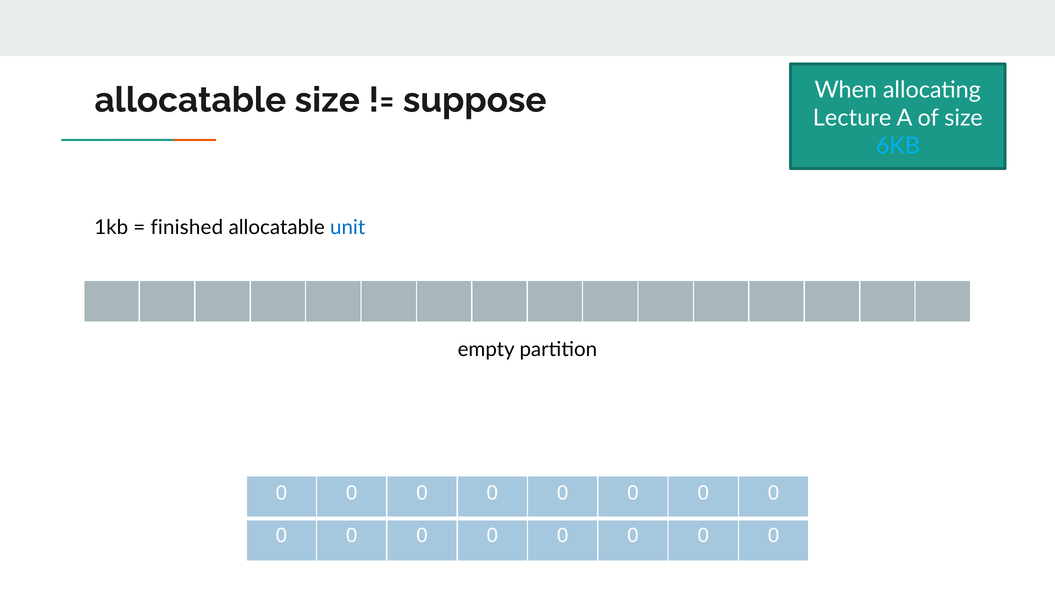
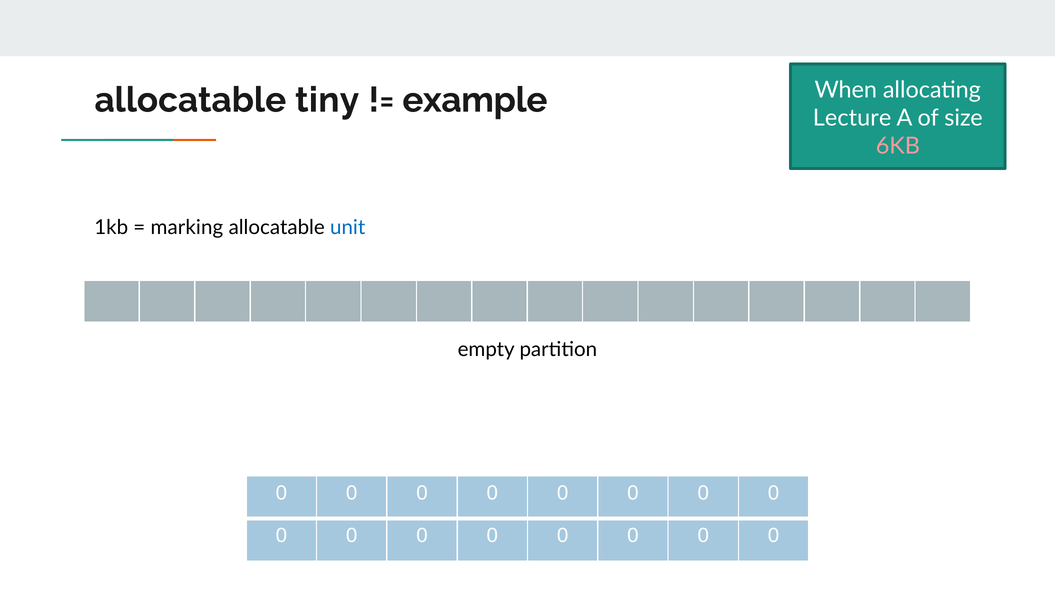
allocatable size: size -> tiny
suppose: suppose -> example
6KB colour: light blue -> pink
finished: finished -> marking
